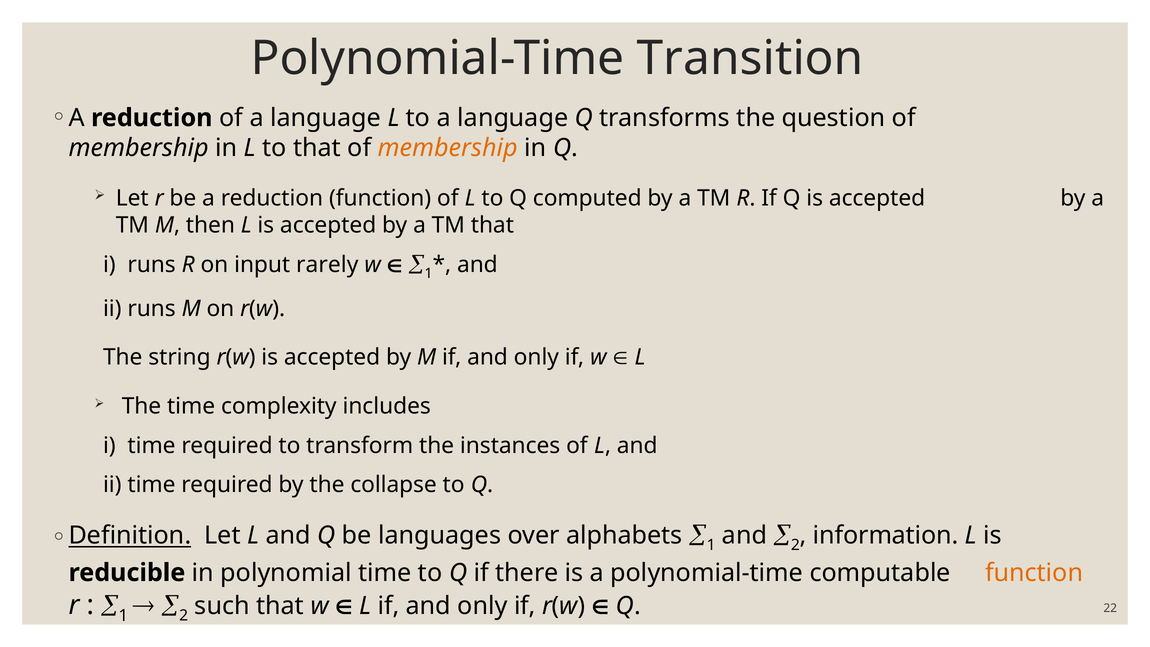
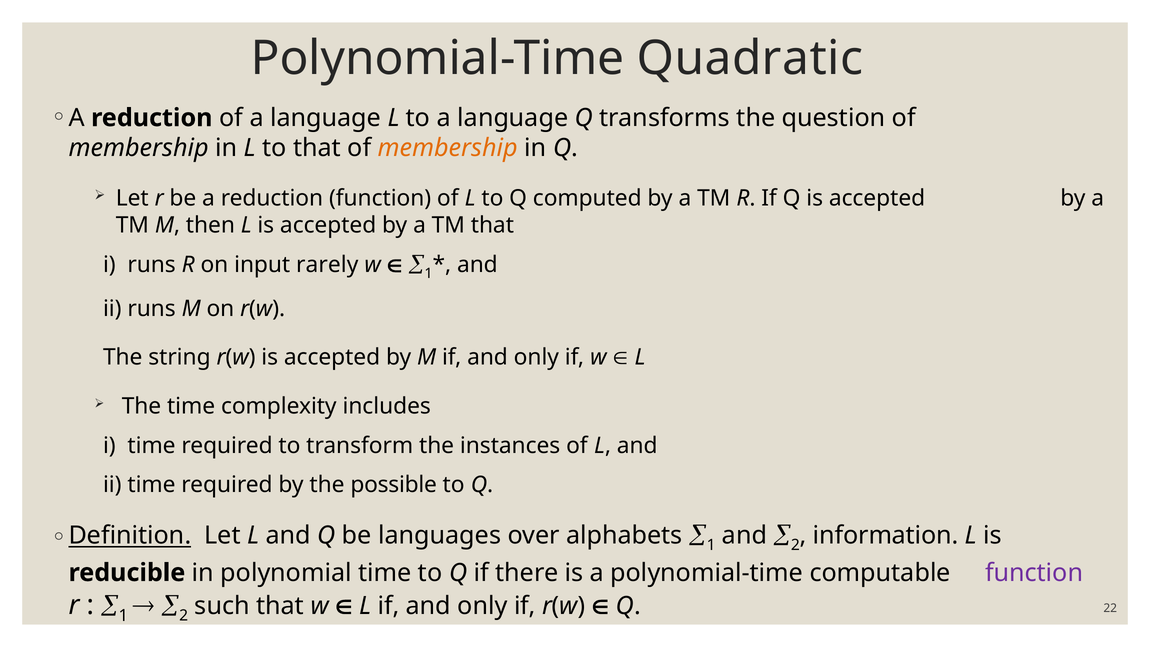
Transition: Transition -> Quadratic
collapse: collapse -> possible
function at (1034, 573) colour: orange -> purple
